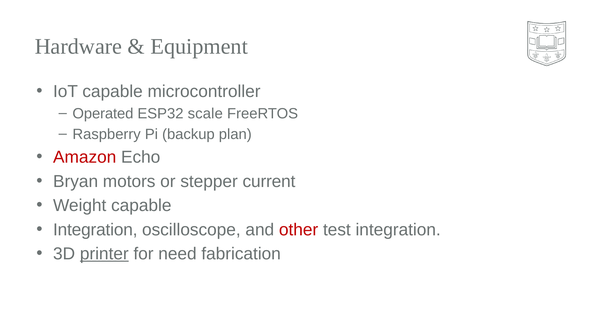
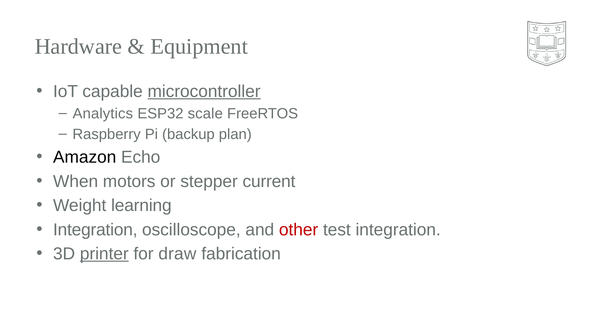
microcontroller underline: none -> present
Operated: Operated -> Analytics
Amazon colour: red -> black
Bryan: Bryan -> When
Weight capable: capable -> learning
need: need -> draw
